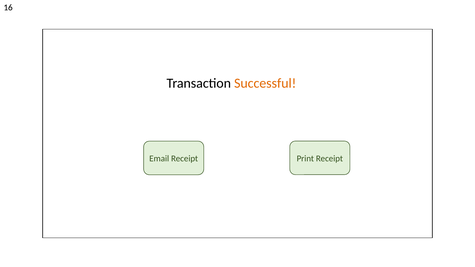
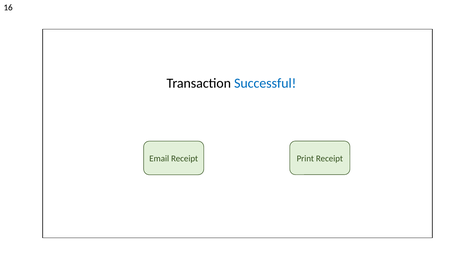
Successful colour: orange -> blue
